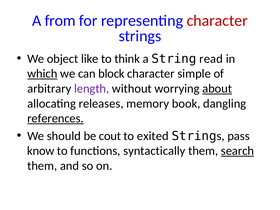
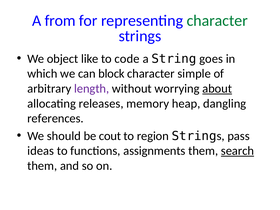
character at (217, 21) colour: red -> green
think: think -> code
read: read -> goes
which underline: present -> none
book: book -> heap
references underline: present -> none
exited: exited -> region
know: know -> ideas
syntactically: syntactically -> assignments
